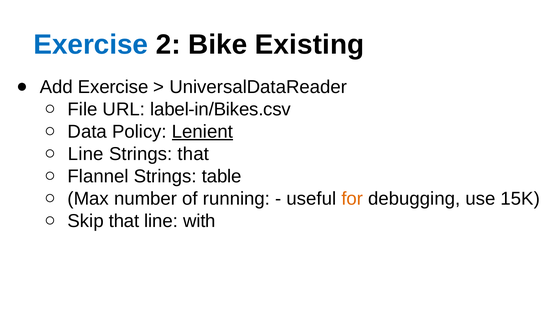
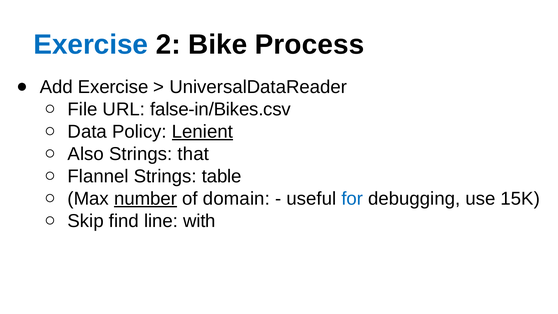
Existing: Existing -> Process
label-in/Bikes.csv: label-in/Bikes.csv -> false-in/Bikes.csv
Line at (86, 154): Line -> Also
number underline: none -> present
running: running -> domain
for colour: orange -> blue
Skip that: that -> find
